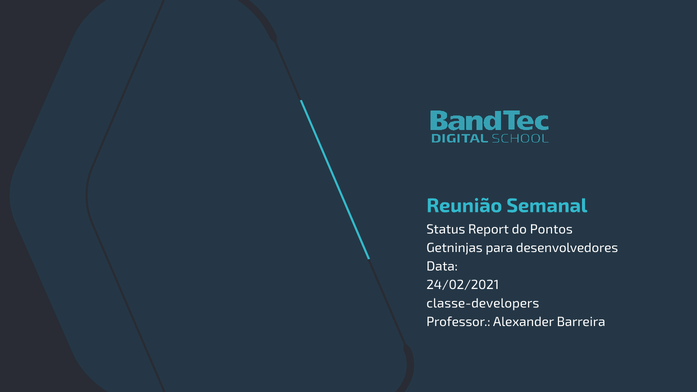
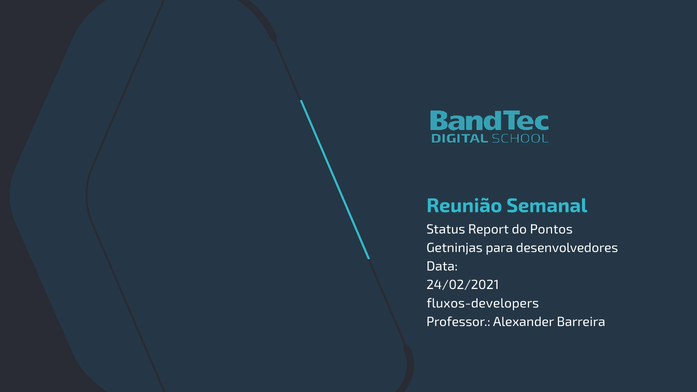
classe-developers: classe-developers -> fluxos-developers
